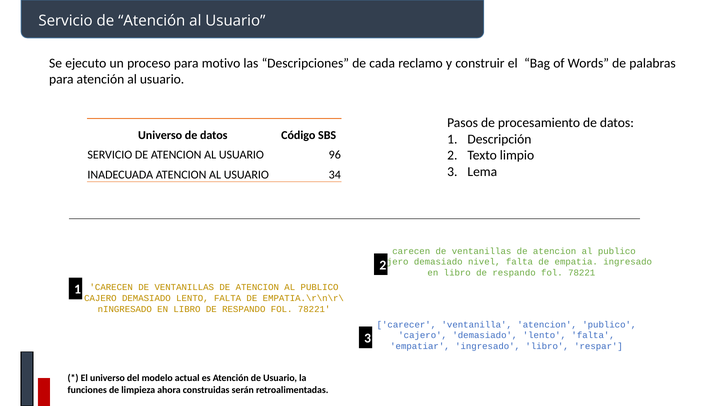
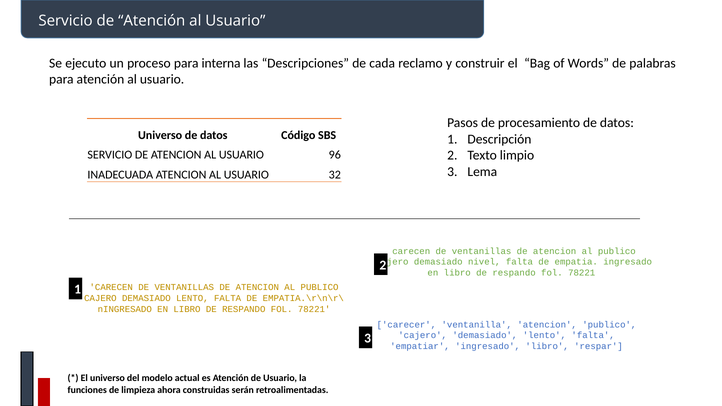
motivo: motivo -> interna
34: 34 -> 32
